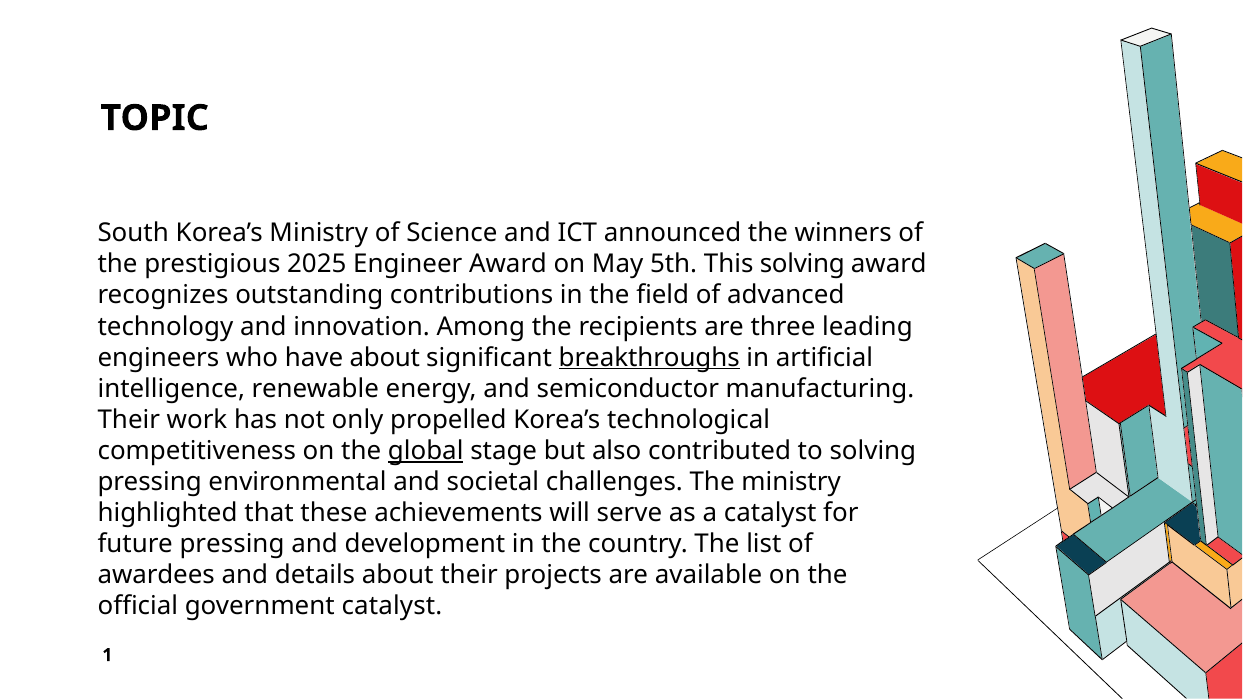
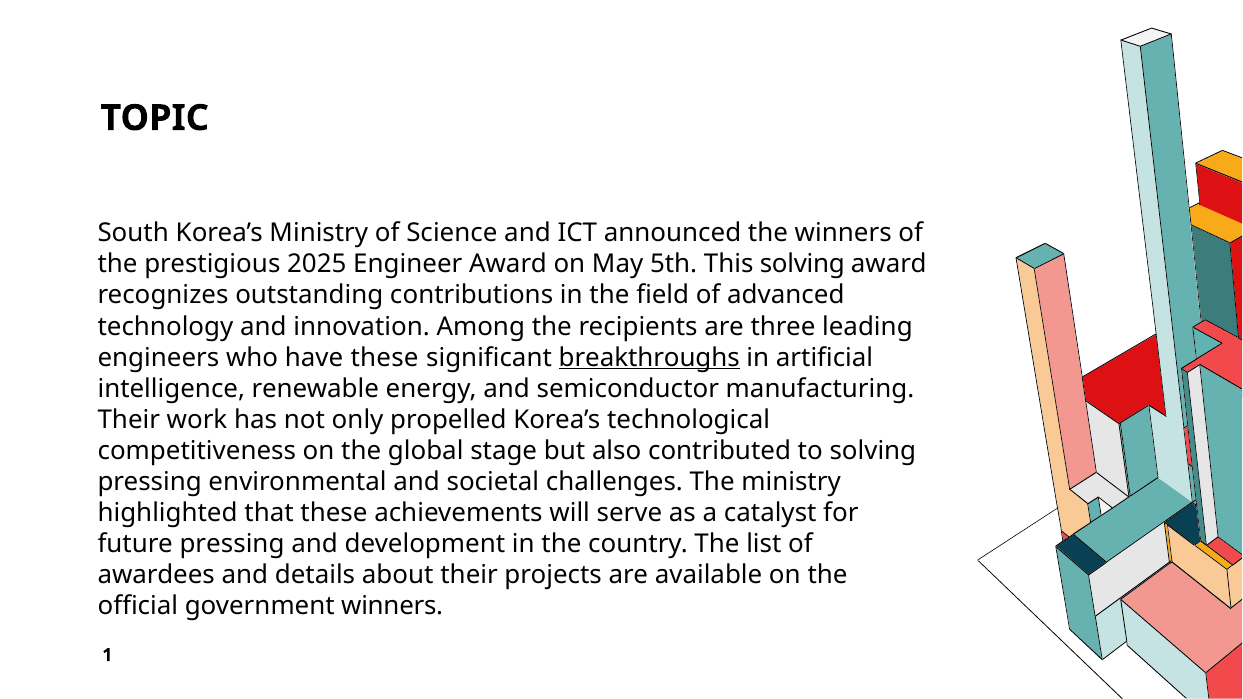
have about: about -> these
global underline: present -> none
government catalyst: catalyst -> winners
